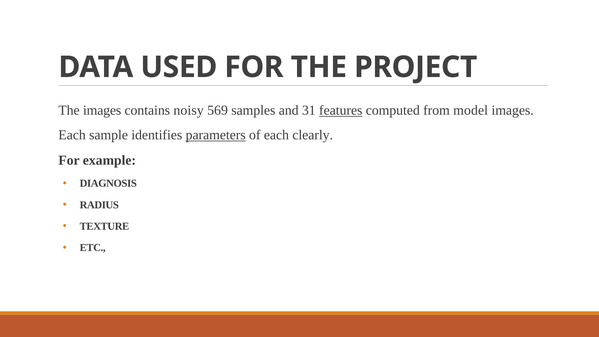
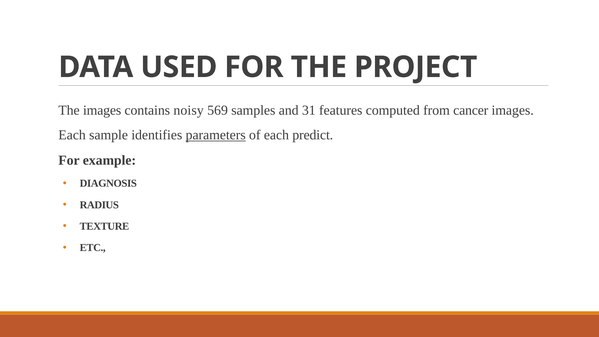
features underline: present -> none
model: model -> cancer
clearly: clearly -> predict
